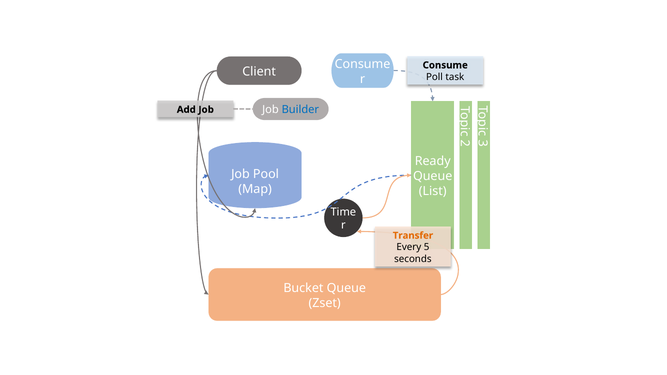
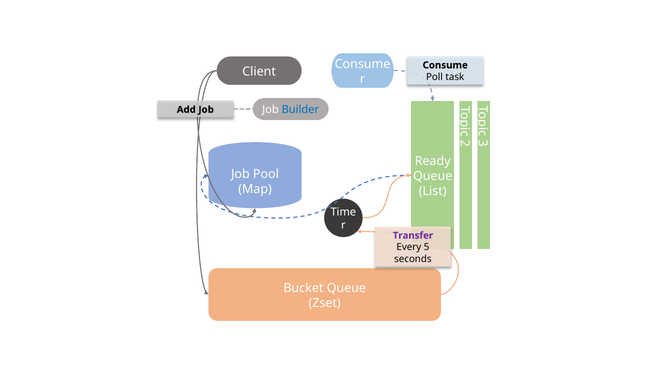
Transfer colour: orange -> purple
